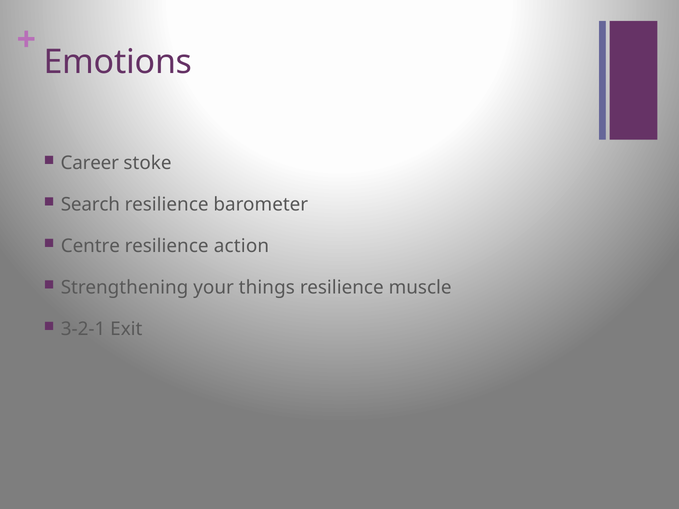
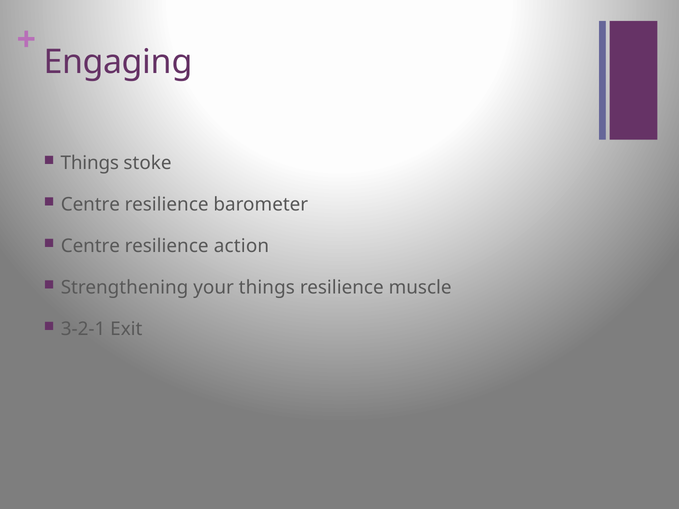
Emotions: Emotions -> Engaging
Career at (90, 163): Career -> Things
Search at (90, 205): Search -> Centre
